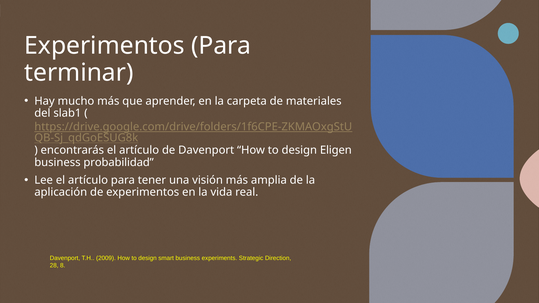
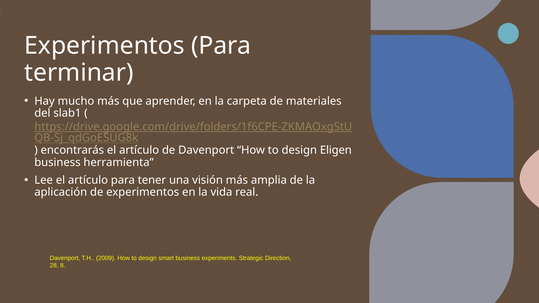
probabilidad: probabilidad -> herramienta
